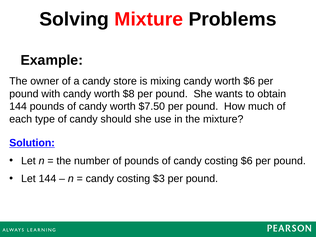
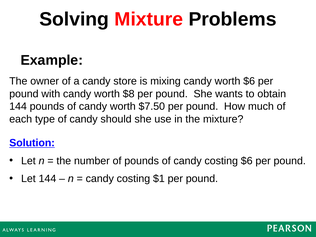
$3: $3 -> $1
